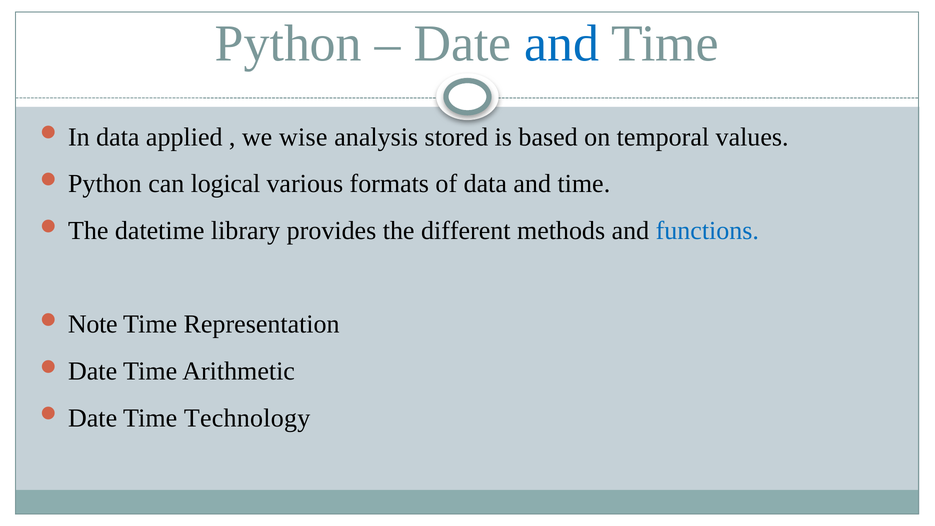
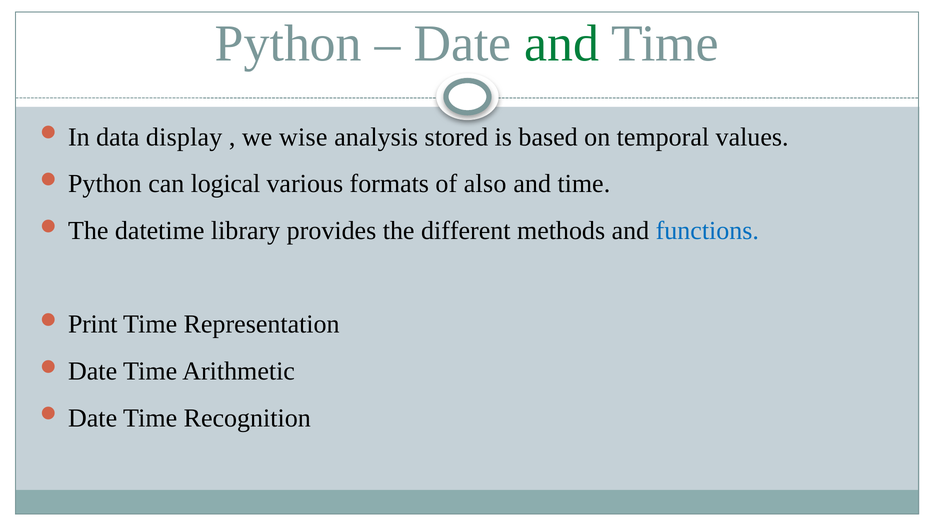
and at (562, 44) colour: blue -> green
applied: applied -> display
of data: data -> also
Note: Note -> Print
Technology: Technology -> Recognition
